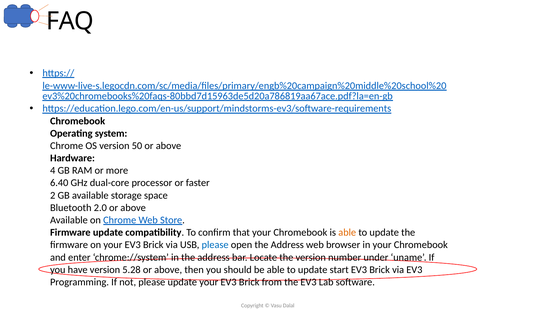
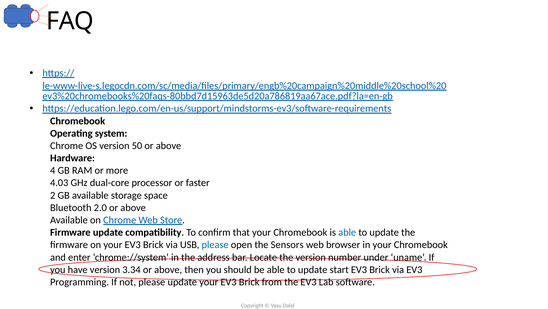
6.40: 6.40 -> 4.03
able at (347, 232) colour: orange -> blue
open the Address: Address -> Sensors
5.28: 5.28 -> 3.34
